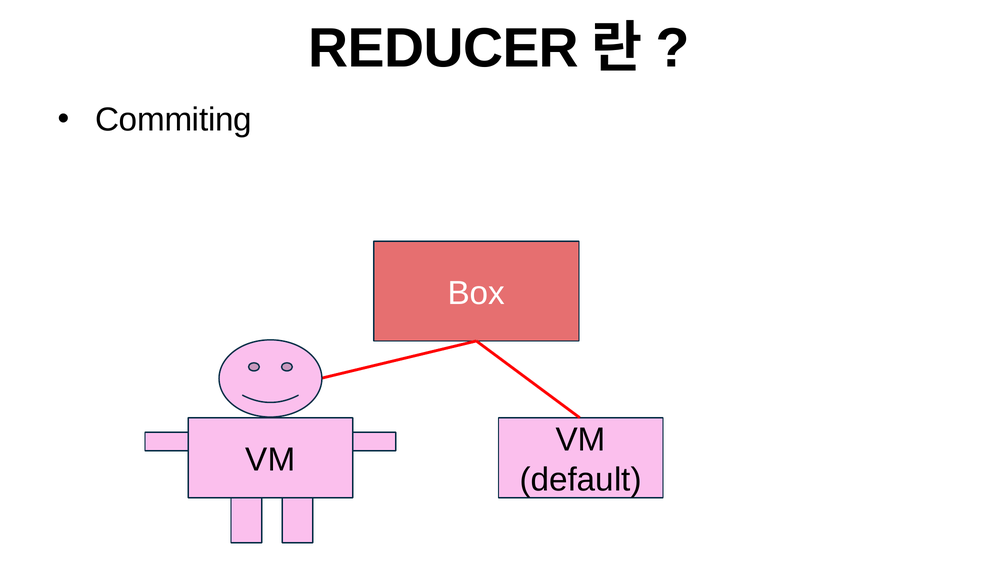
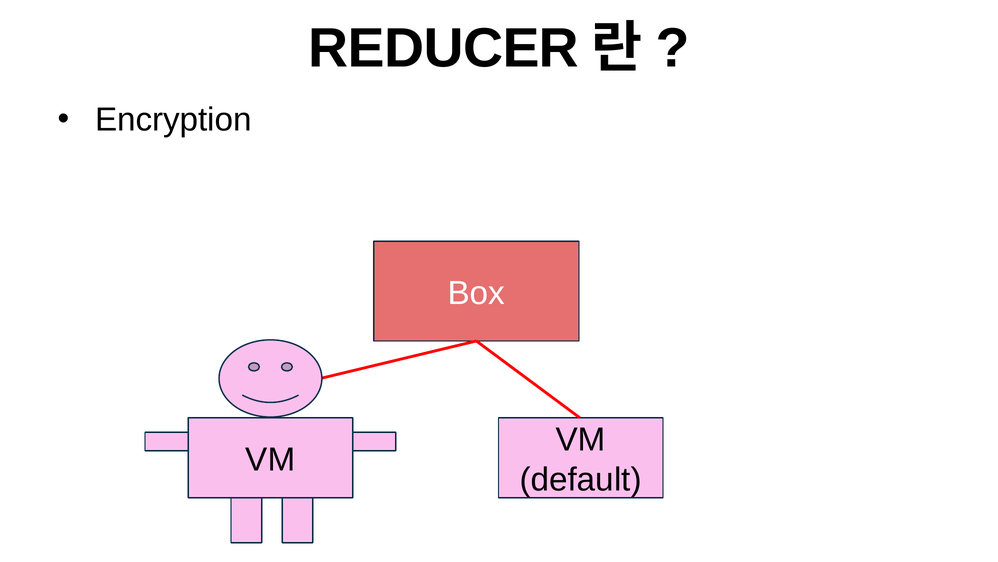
Commiting: Commiting -> Encryption
